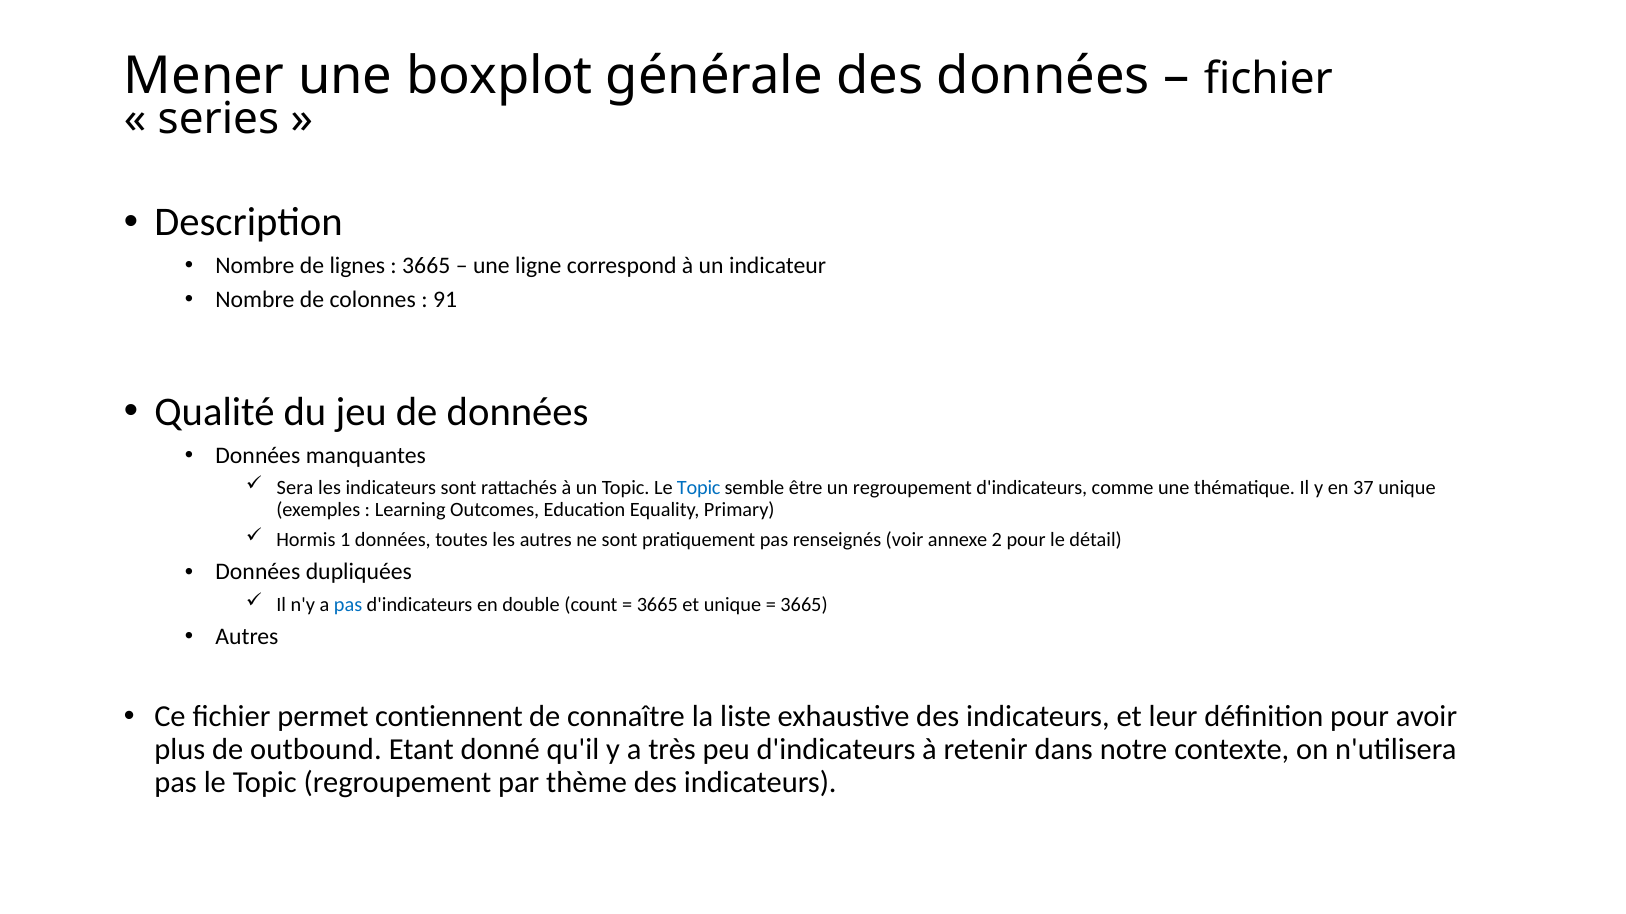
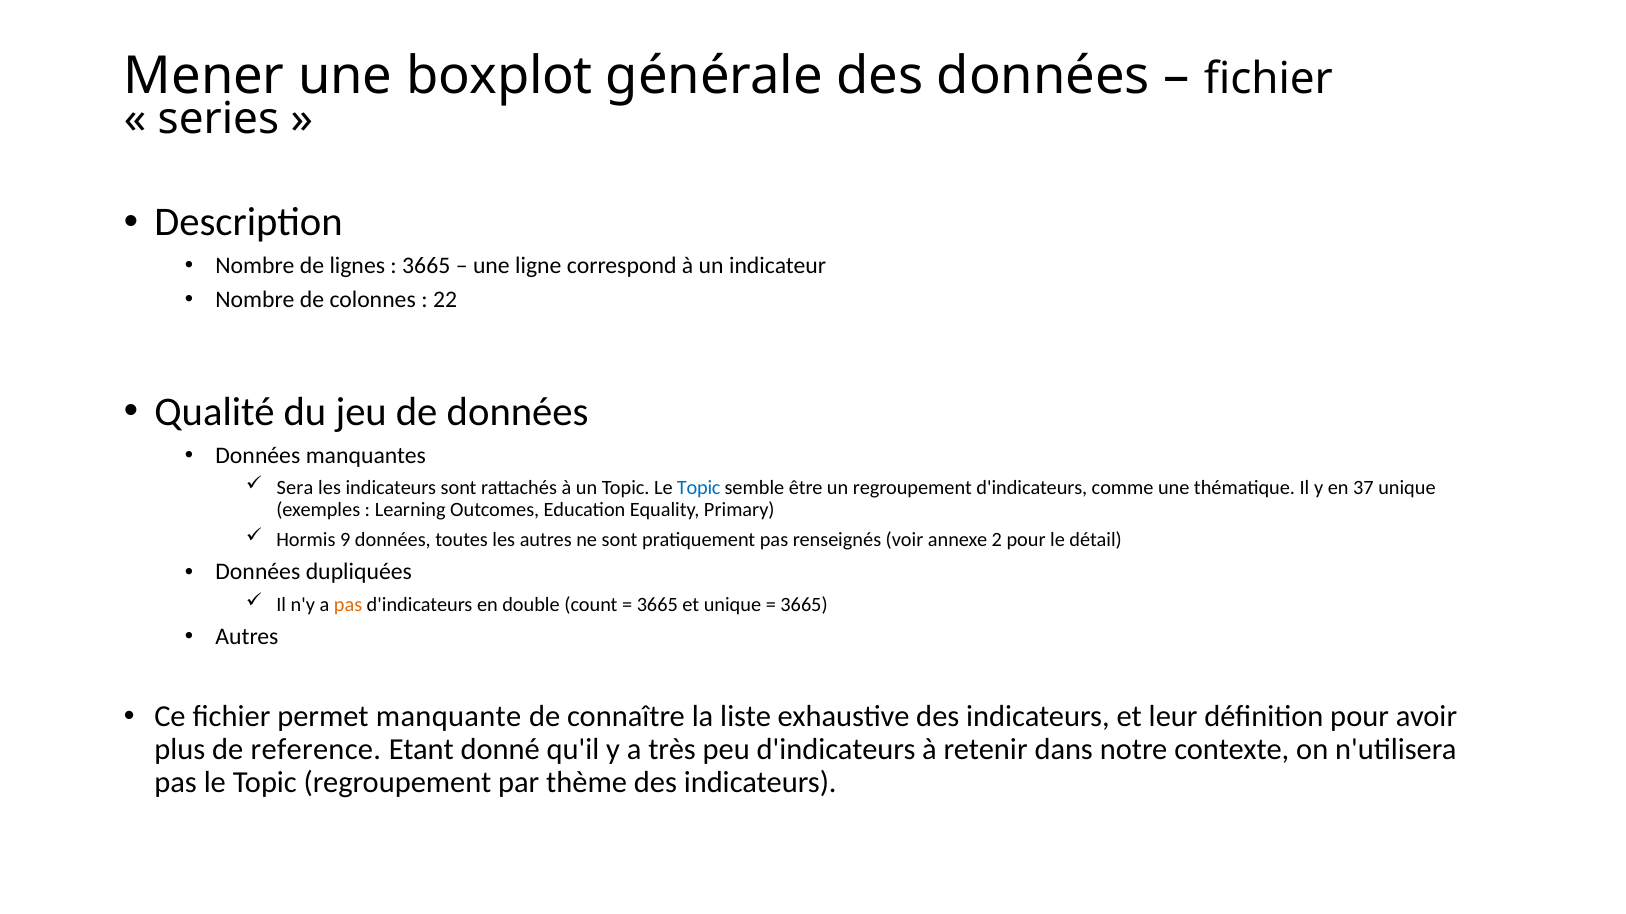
91: 91 -> 22
1: 1 -> 9
pas at (348, 605) colour: blue -> orange
contiennent: contiennent -> manquante
outbound: outbound -> reference
